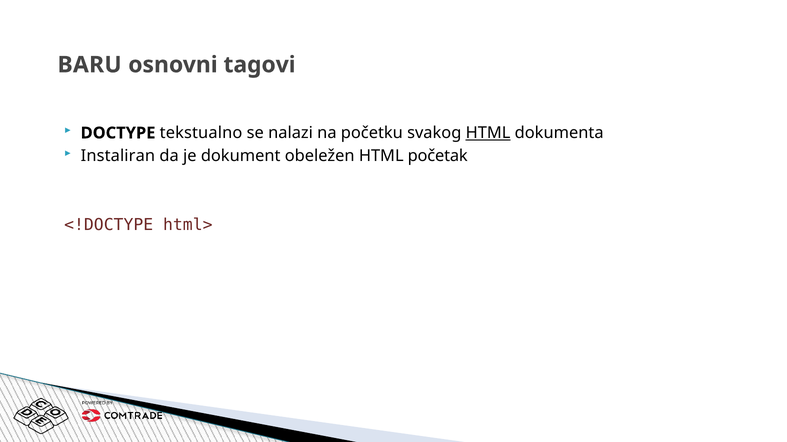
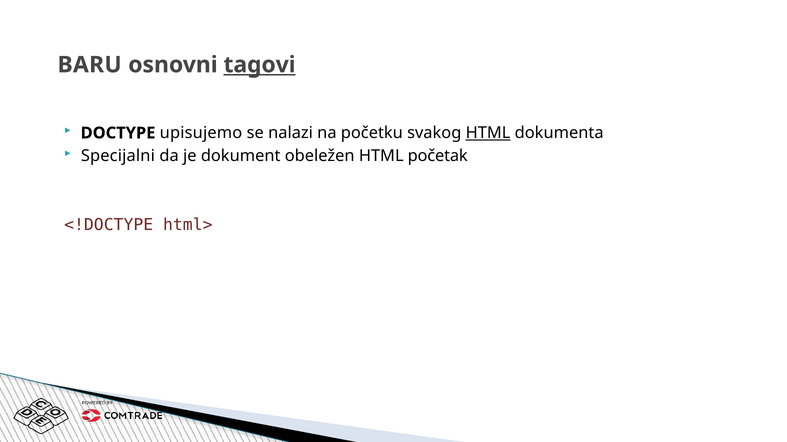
tagovi underline: none -> present
tekstualno: tekstualno -> upisujemo
Instaliran: Instaliran -> Specijalni
